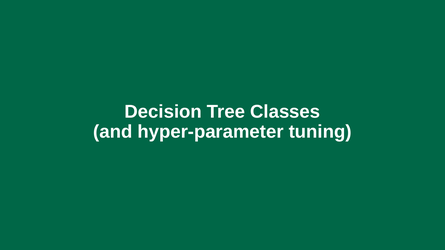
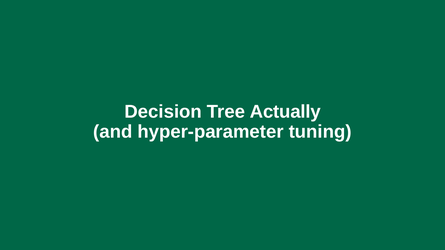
Classes: Classes -> Actually
